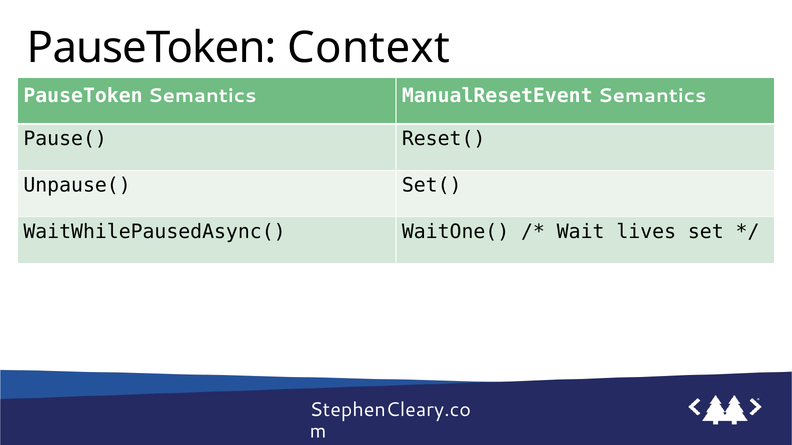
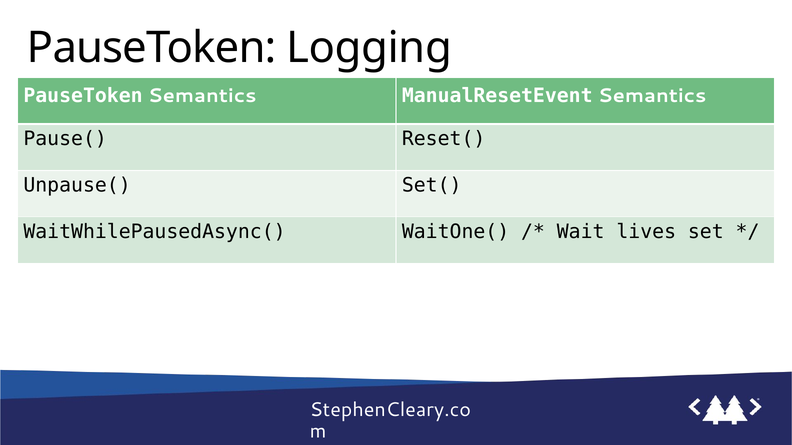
Context: Context -> Logging
